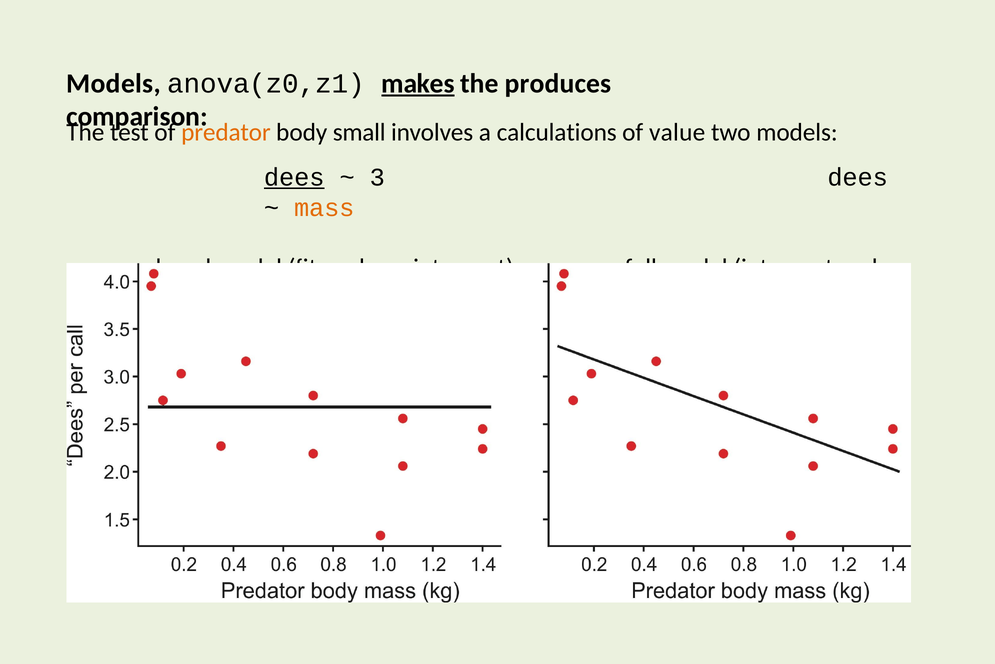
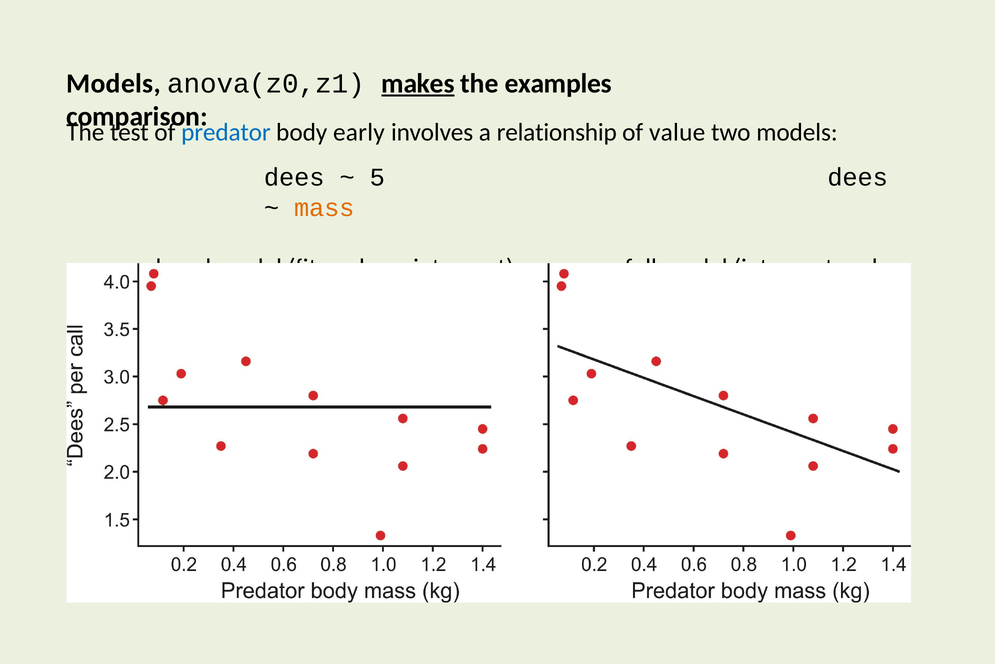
produces: produces -> examples
predator colour: orange -> blue
small: small -> early
calculations: calculations -> relationship
dees at (294, 177) underline: present -> none
3: 3 -> 5
